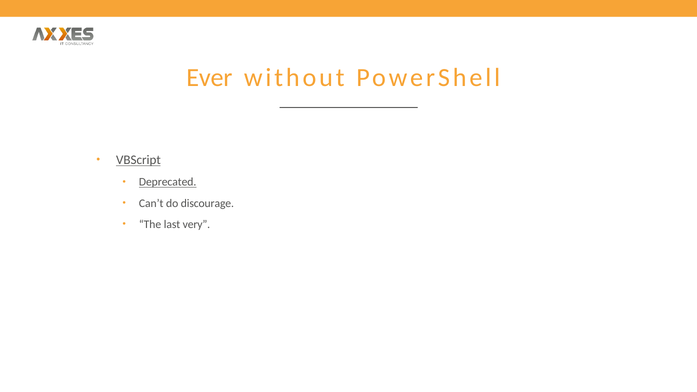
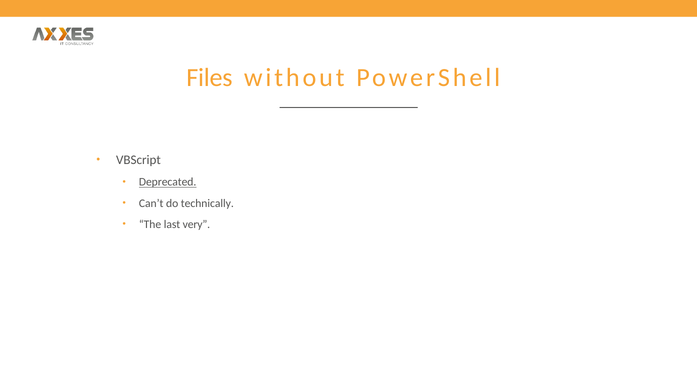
Ever: Ever -> Files
VBScript underline: present -> none
discourage: discourage -> technically
